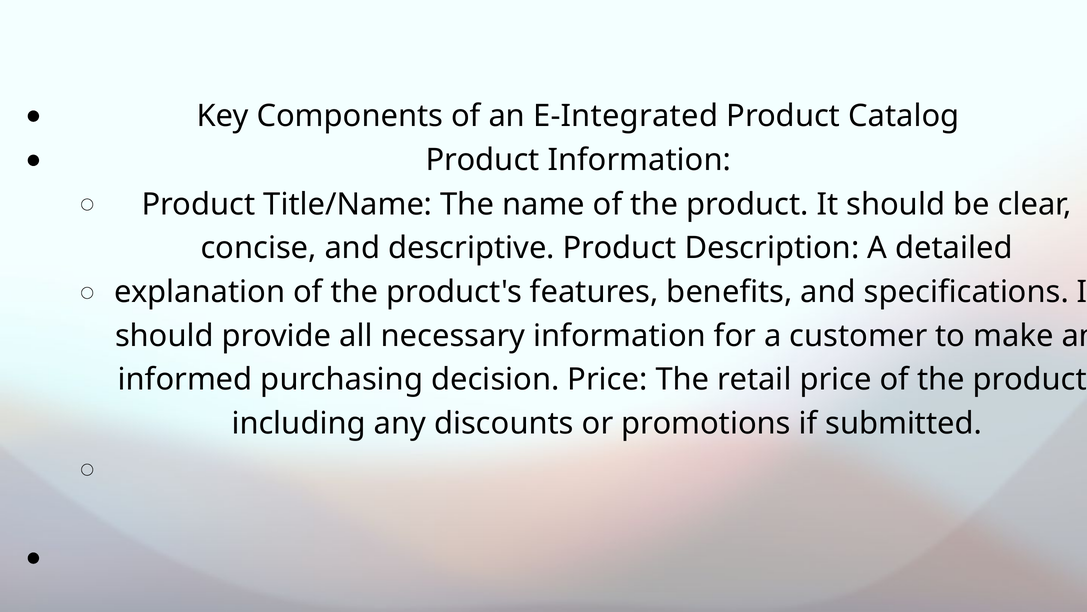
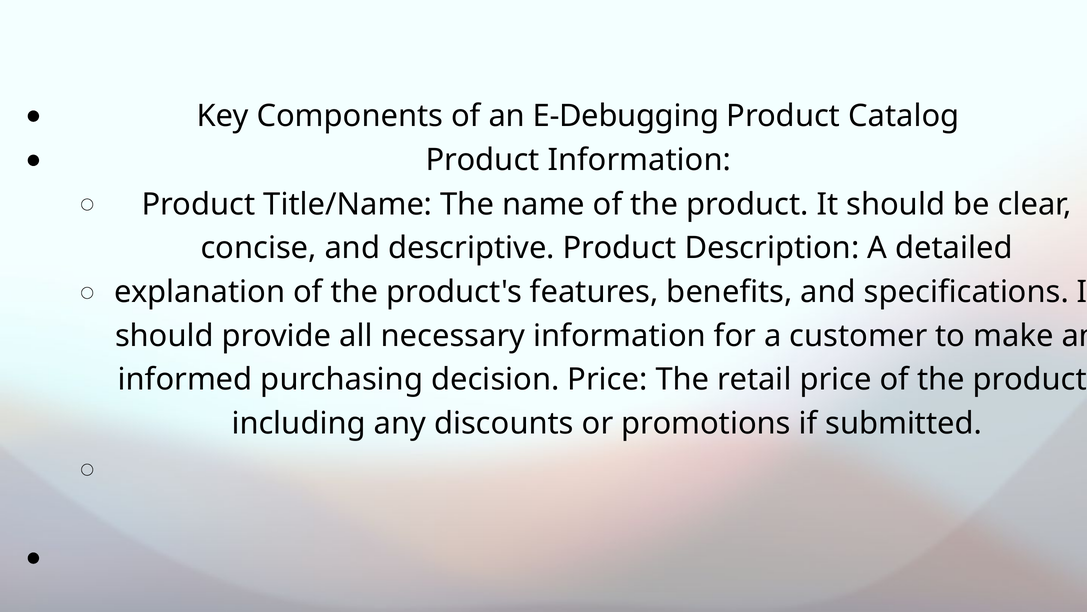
E-Integrated: E-Integrated -> E-Debugging
